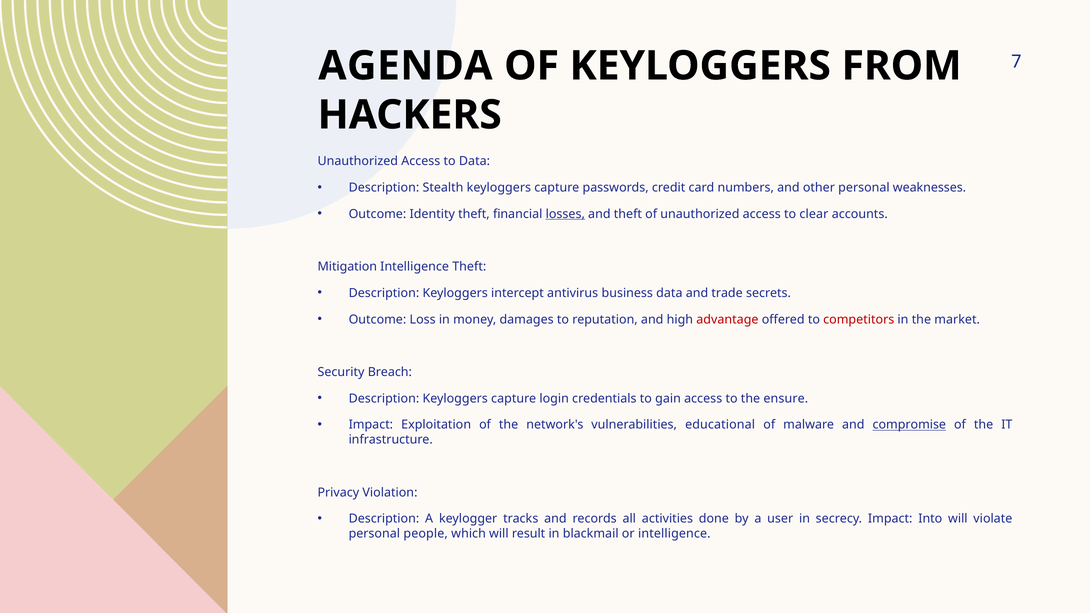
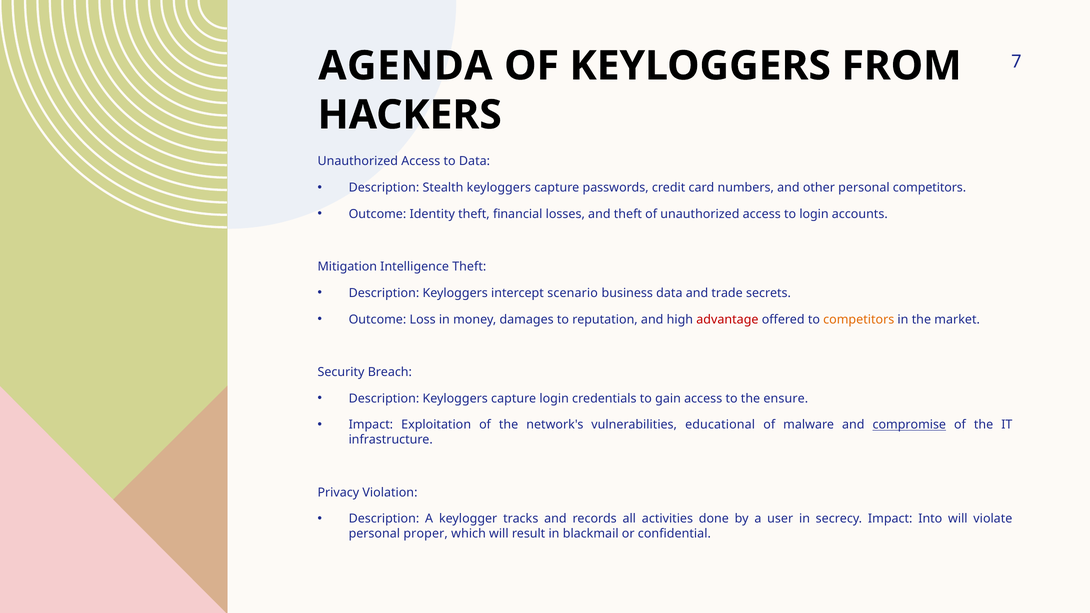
personal weaknesses: weaknesses -> competitors
losses underline: present -> none
to clear: clear -> login
antivirus: antivirus -> scenario
competitors at (859, 319) colour: red -> orange
people: people -> proper
or intelligence: intelligence -> confidential
